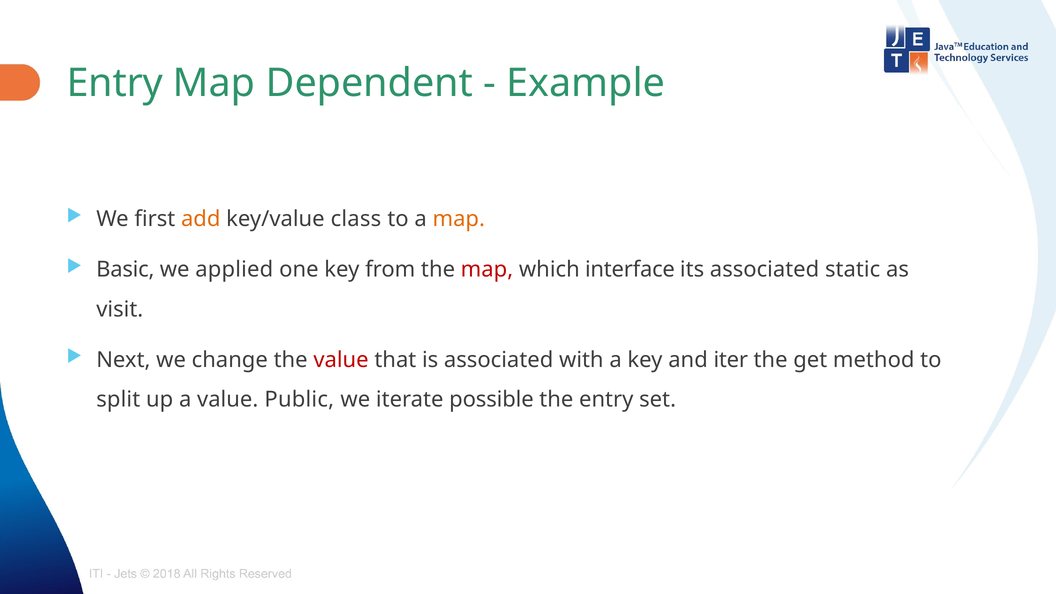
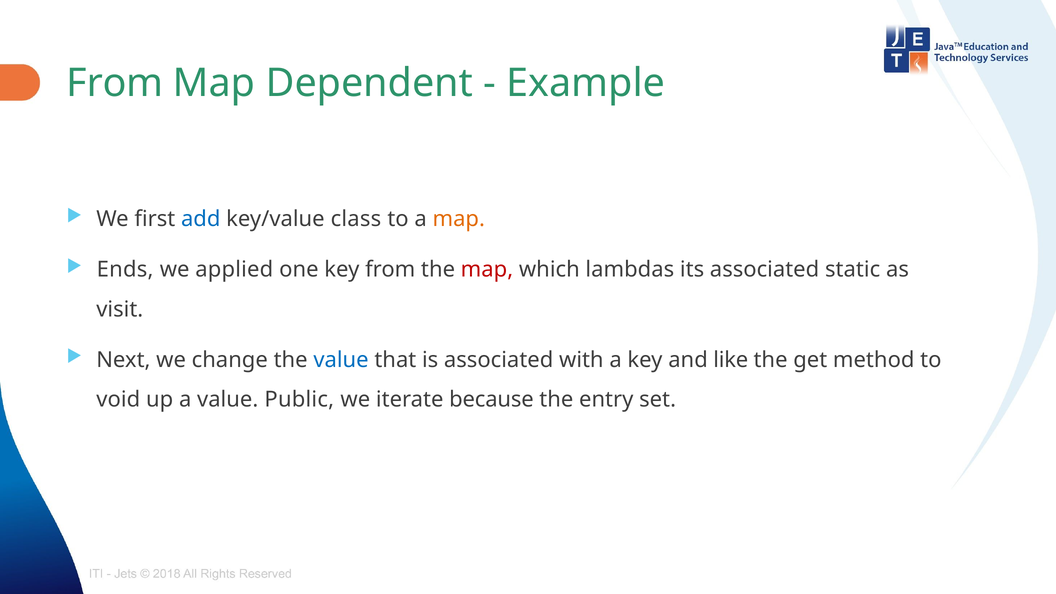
Entry at (115, 83): Entry -> From
add colour: orange -> blue
Basic: Basic -> Ends
interface: interface -> lambdas
value at (341, 360) colour: red -> blue
iter: iter -> like
split: split -> void
possible: possible -> because
